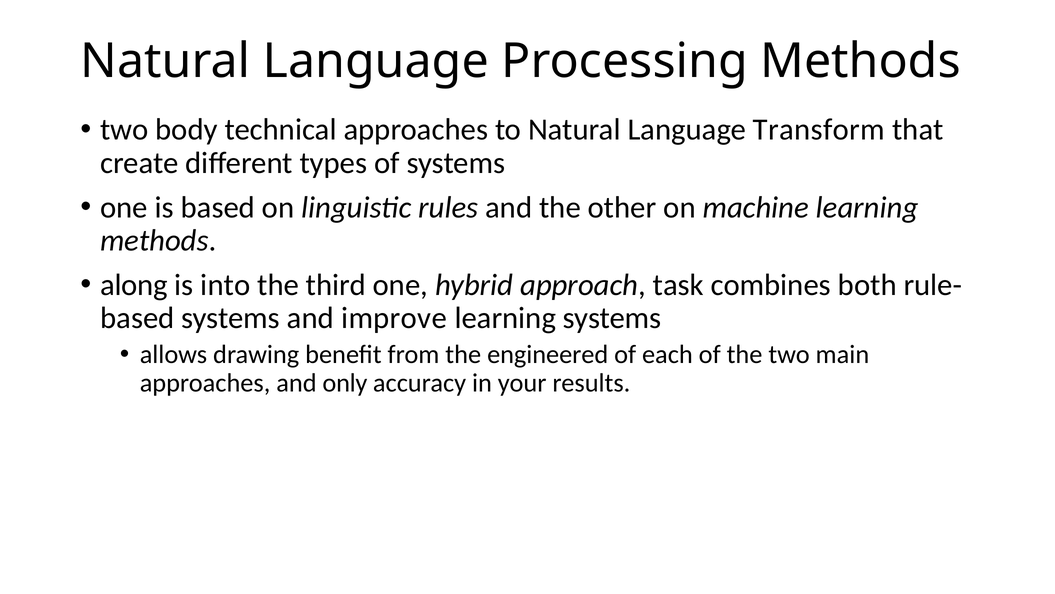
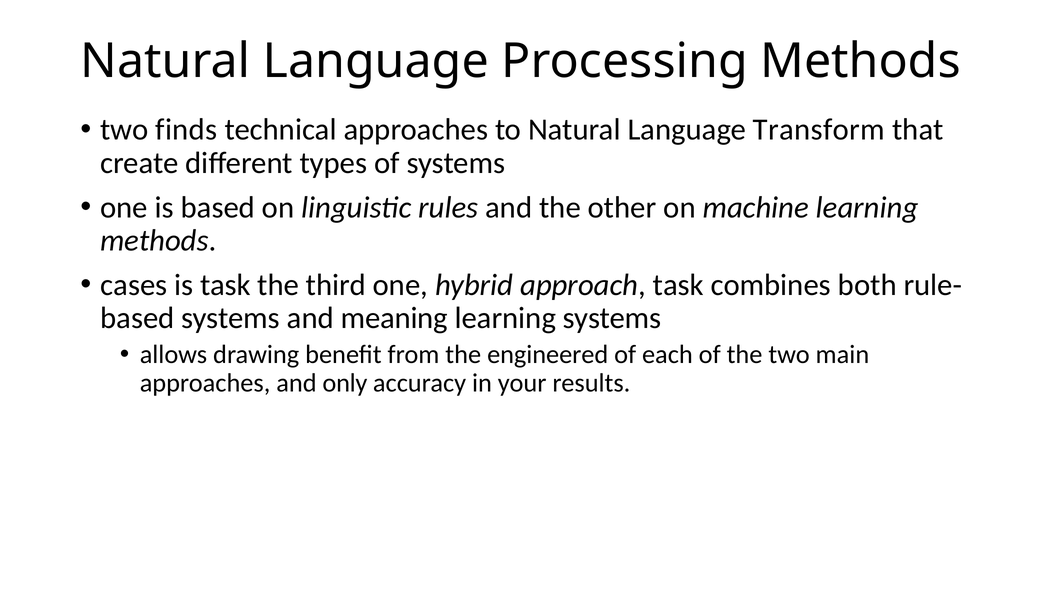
body: body -> finds
along: along -> cases
is into: into -> task
improve: improve -> meaning
